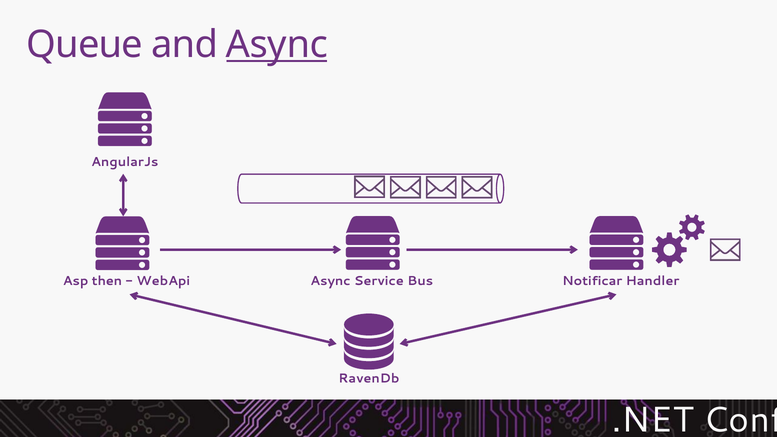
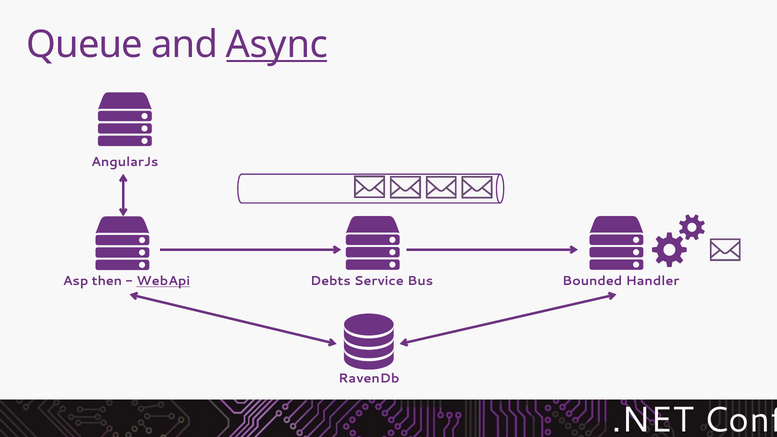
Async at (330, 281): Async -> Debts
Notificar: Notificar -> Bounded
WebApi underline: none -> present
